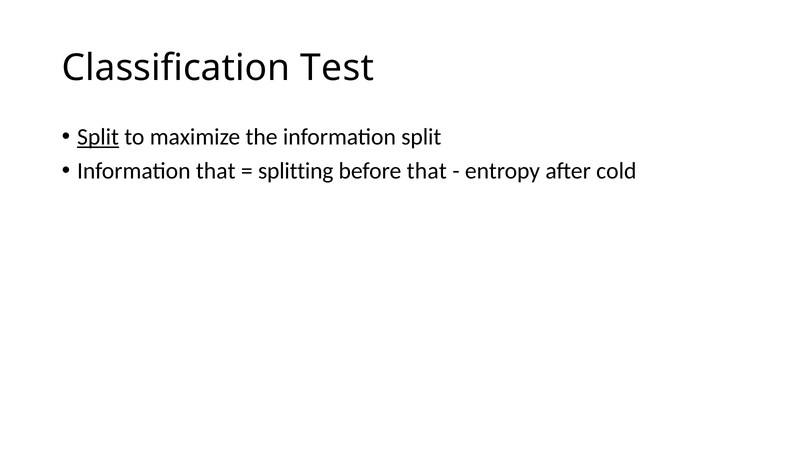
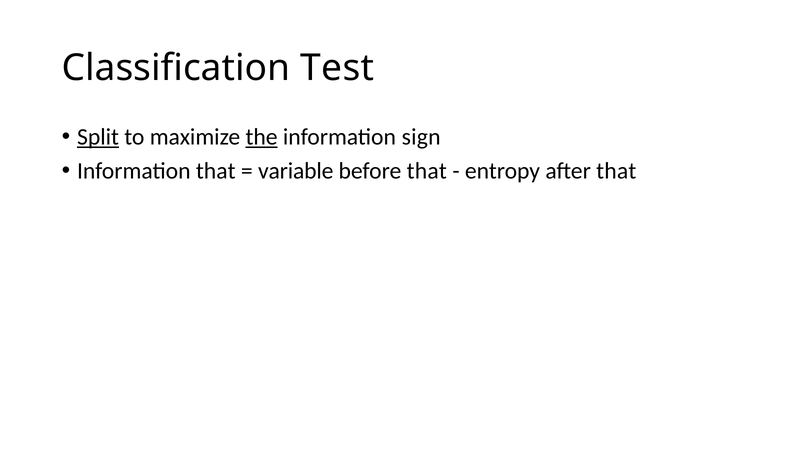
the underline: none -> present
information split: split -> sign
splitting: splitting -> variable
after cold: cold -> that
